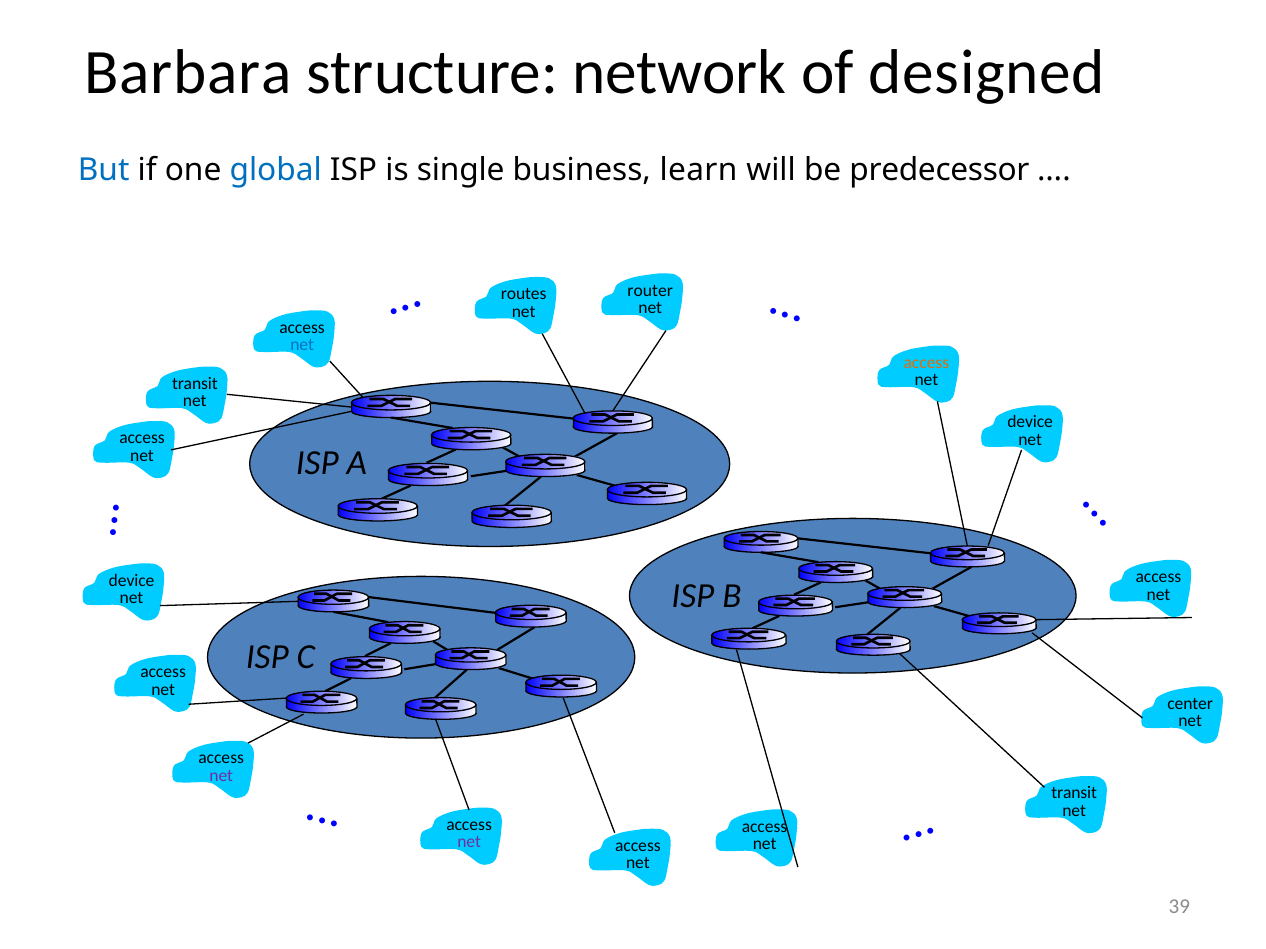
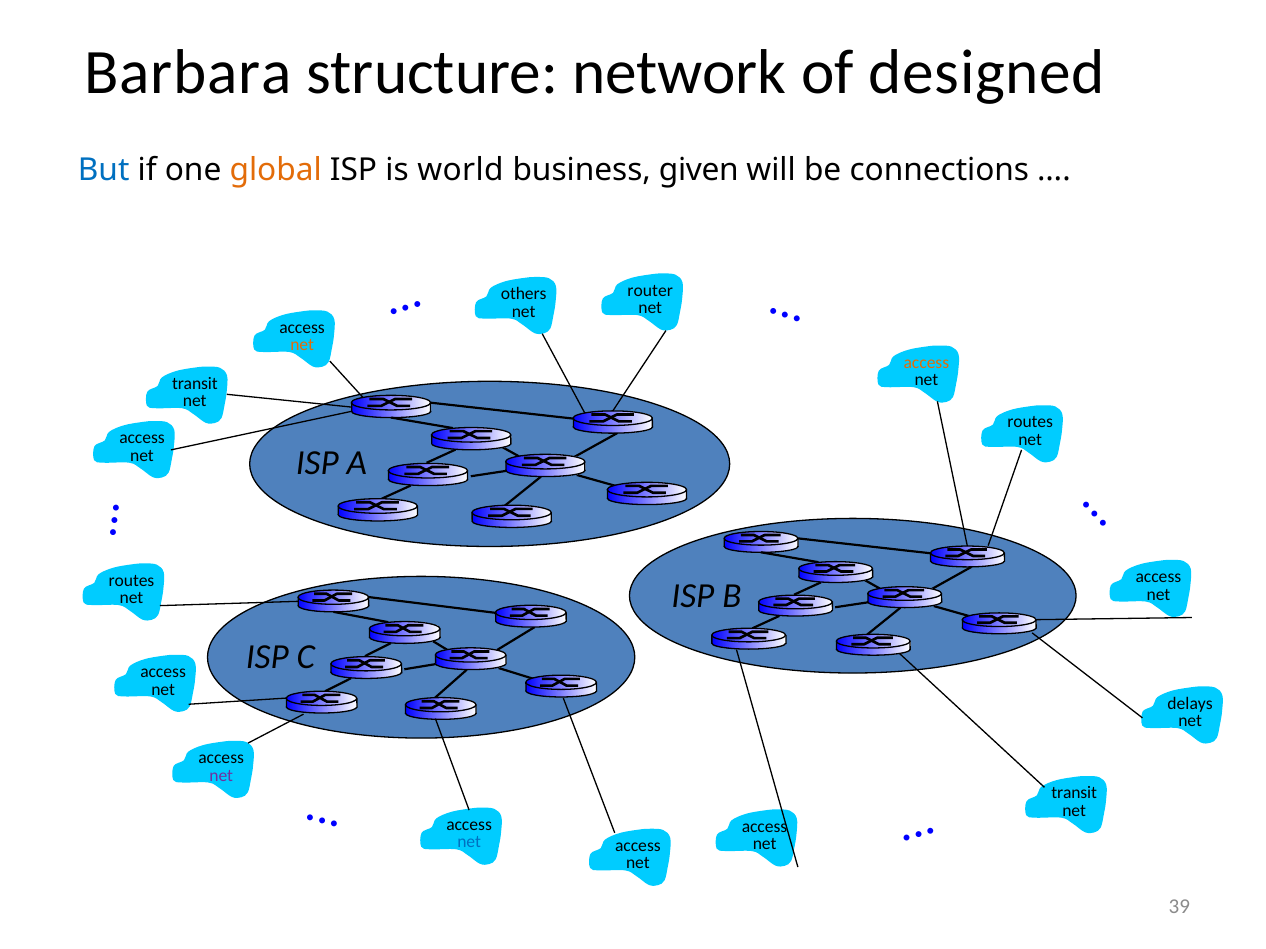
global colour: blue -> orange
single: single -> world
learn: learn -> given
predecessor: predecessor -> connections
routes: routes -> others
net at (302, 345) colour: blue -> orange
device at (1030, 422): device -> routes
device at (132, 581): device -> routes
center: center -> delays
net at (469, 843) colour: purple -> blue
